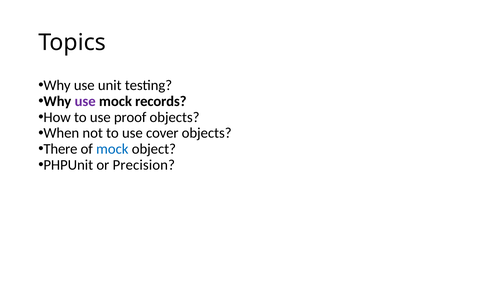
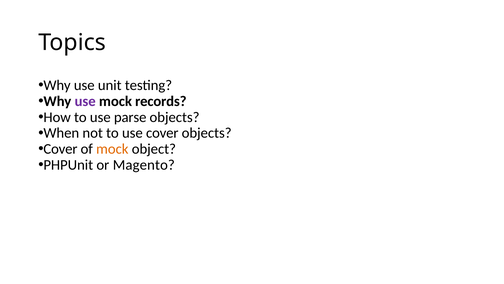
proof: proof -> parse
There at (60, 149): There -> Cover
mock at (112, 149) colour: blue -> orange
Precision: Precision -> Magento
